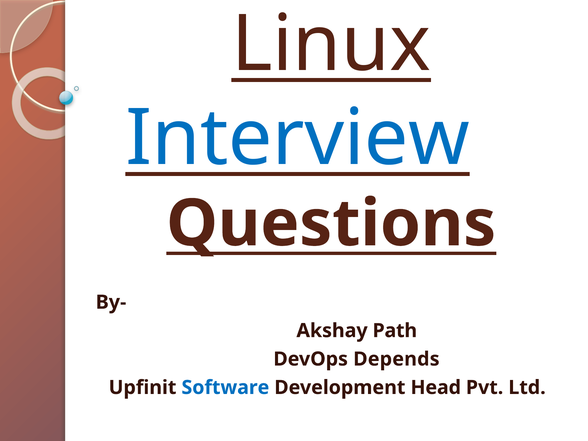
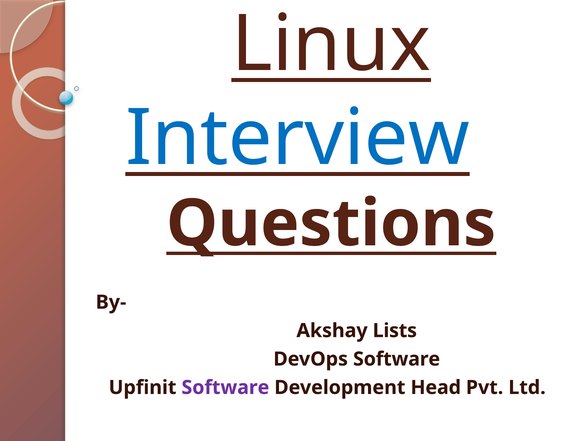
Path: Path -> Lists
DevOps Depends: Depends -> Software
Software at (225, 388) colour: blue -> purple
